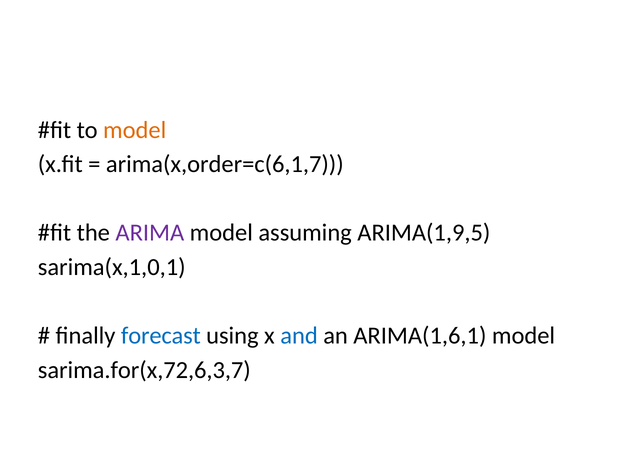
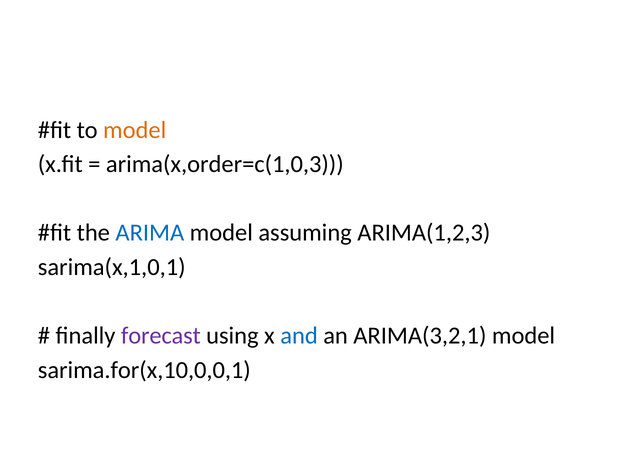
arima(x,order=c(6,1,7: arima(x,order=c(6,1,7 -> arima(x,order=c(1,0,3
ARIMA colour: purple -> blue
ARIMA(1,9,5: ARIMA(1,9,5 -> ARIMA(1,2,3
forecast colour: blue -> purple
ARIMA(1,6,1: ARIMA(1,6,1 -> ARIMA(3,2,1
sarima.for(x,72,6,3,7: sarima.for(x,72,6,3,7 -> sarima.for(x,10,0,0,1
